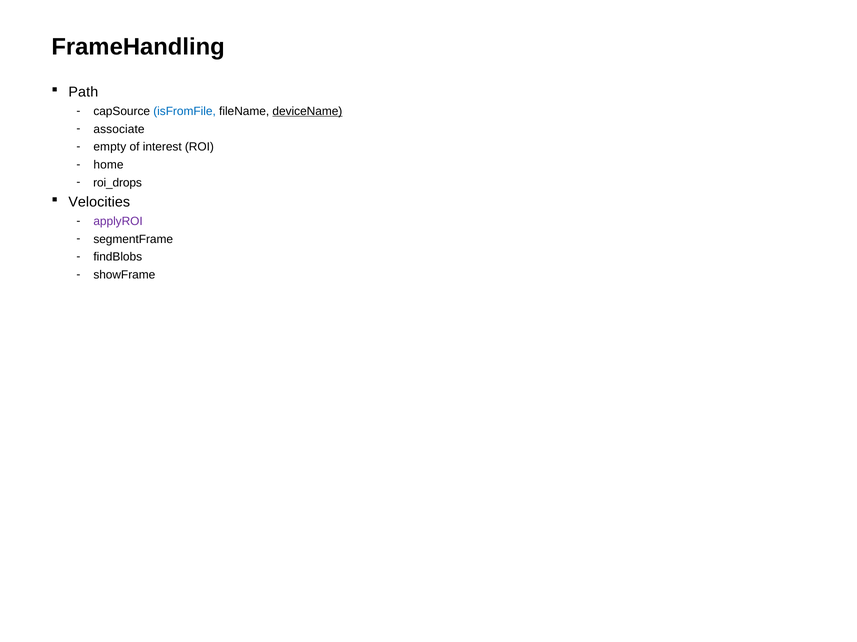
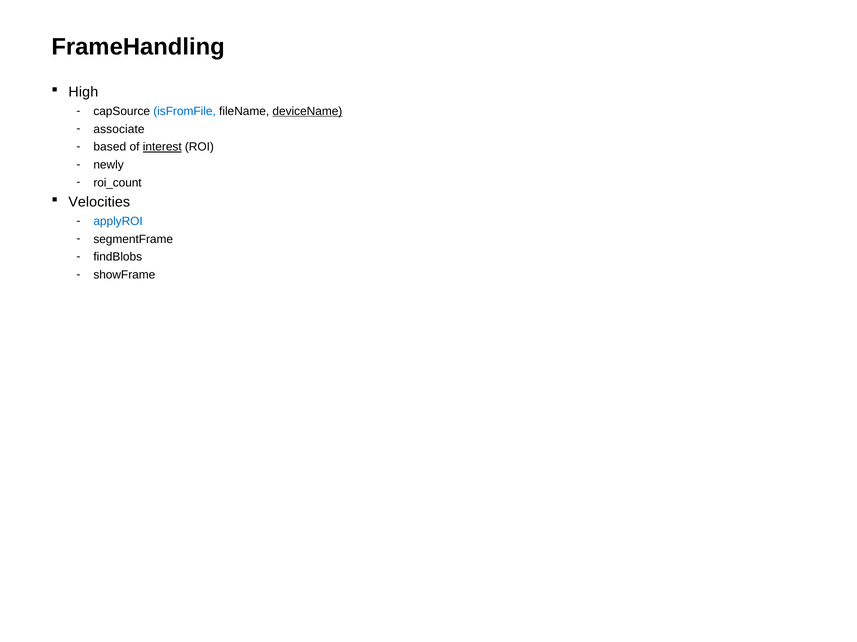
Path: Path -> High
empty: empty -> based
interest underline: none -> present
home: home -> newly
roi_drops: roi_drops -> roi_count
applyROI colour: purple -> blue
